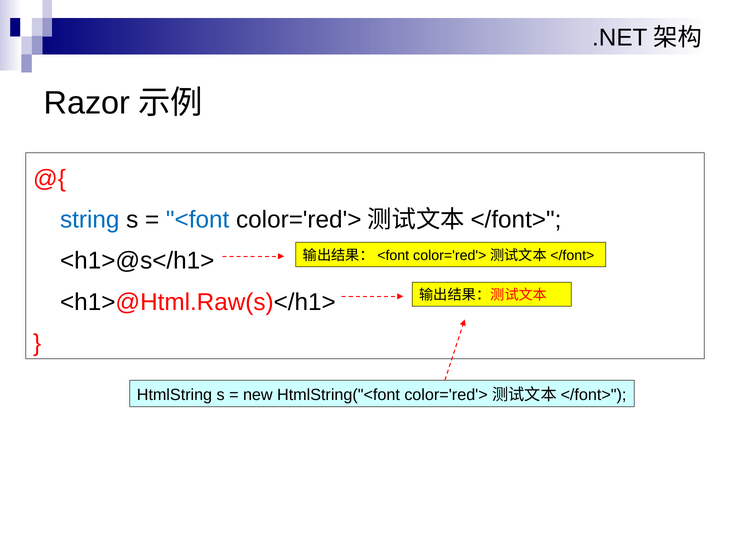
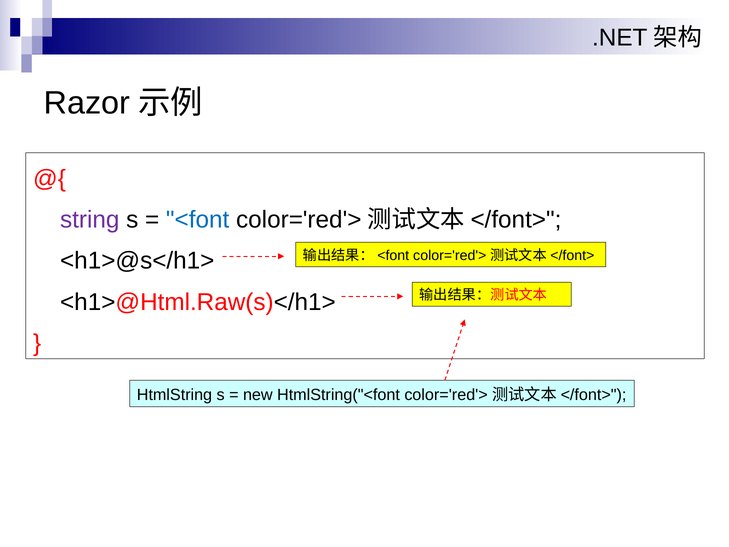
string colour: blue -> purple
